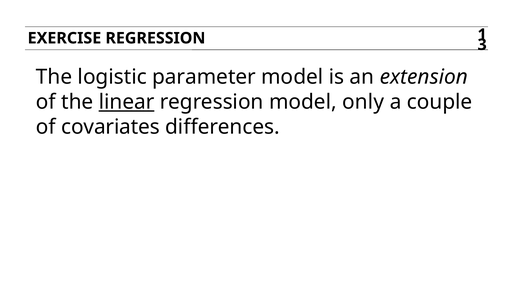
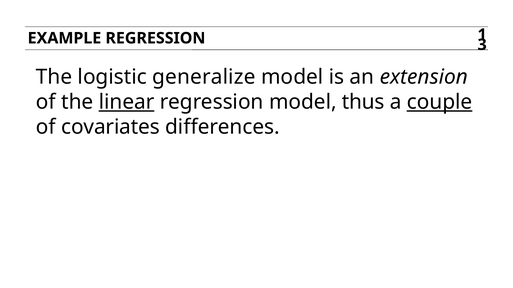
EXERCISE: EXERCISE -> EXAMPLE
parameter: parameter -> generalize
only: only -> thus
couple underline: none -> present
